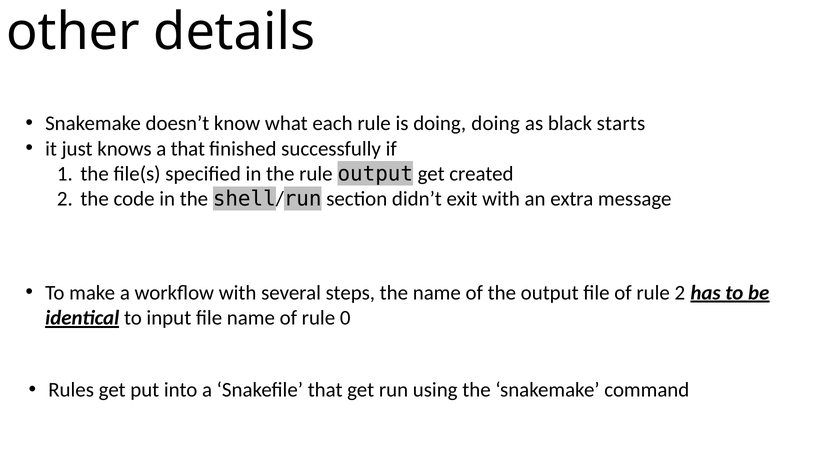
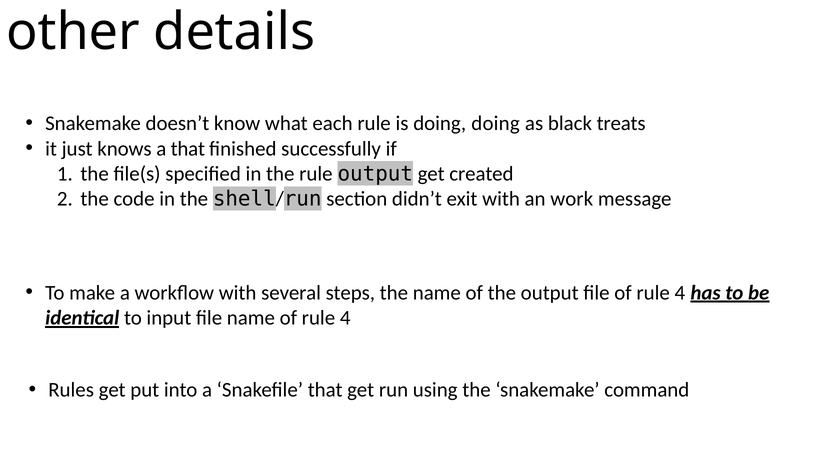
starts: starts -> treats
extra: extra -> work
file of rule 2: 2 -> 4
name of rule 0: 0 -> 4
